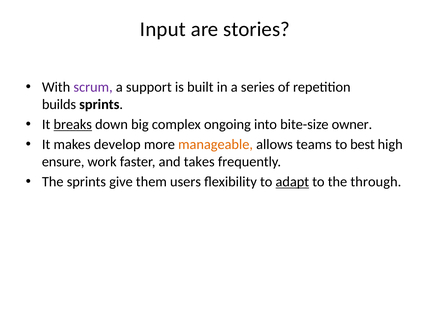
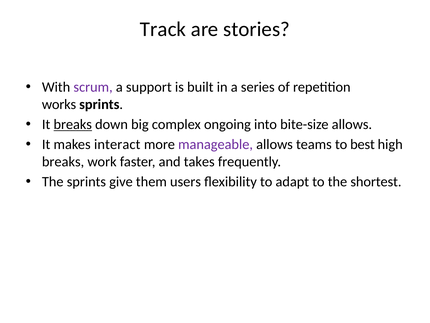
Input: Input -> Track
builds: builds -> works
bite-size owner: owner -> allows
develop: develop -> interact
manageable colour: orange -> purple
ensure at (63, 162): ensure -> breaks
adapt underline: present -> none
through: through -> shortest
